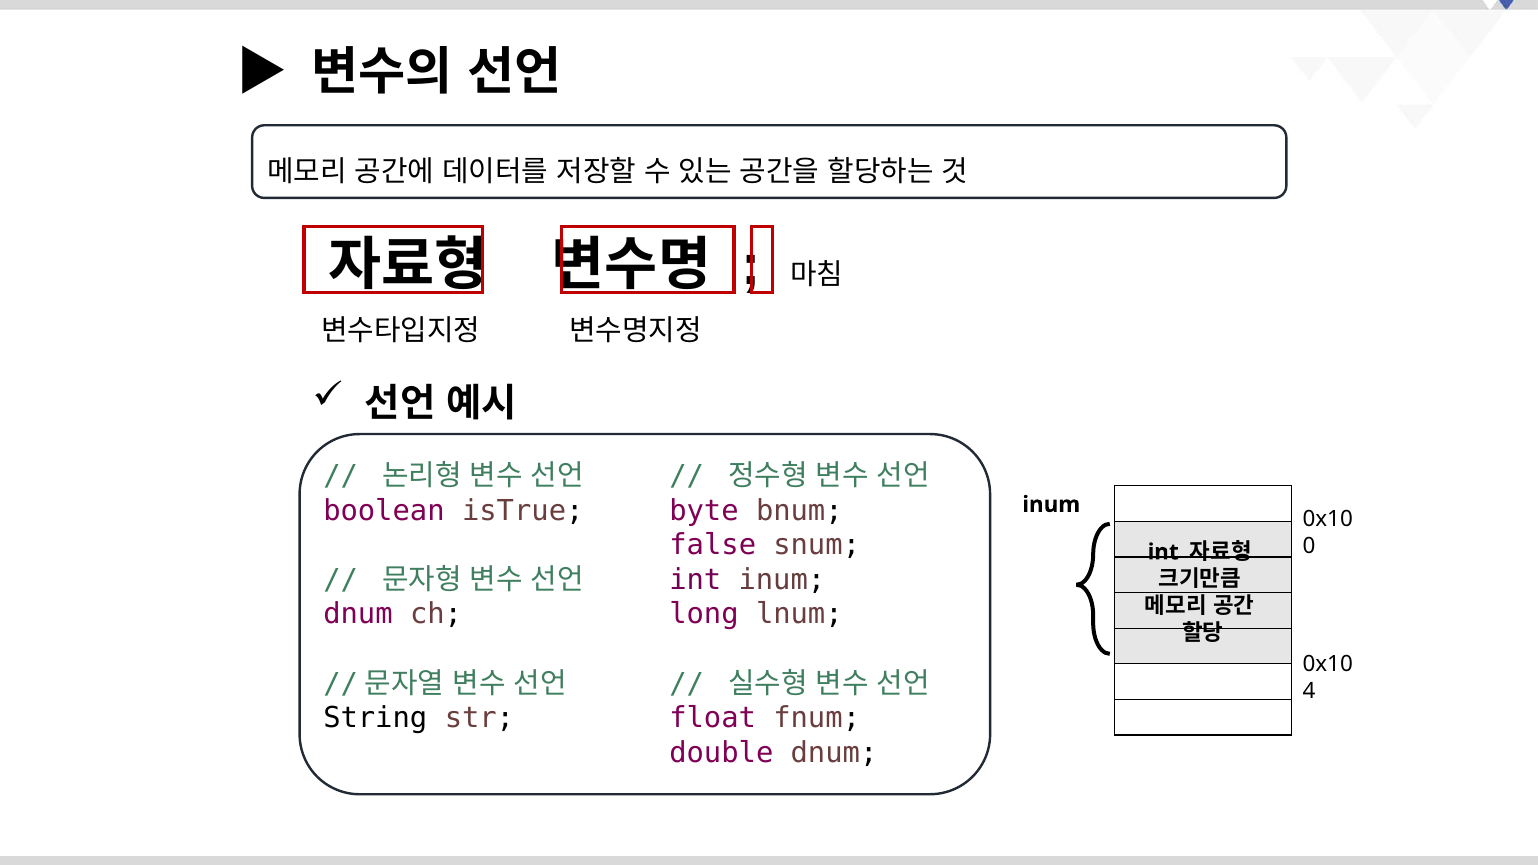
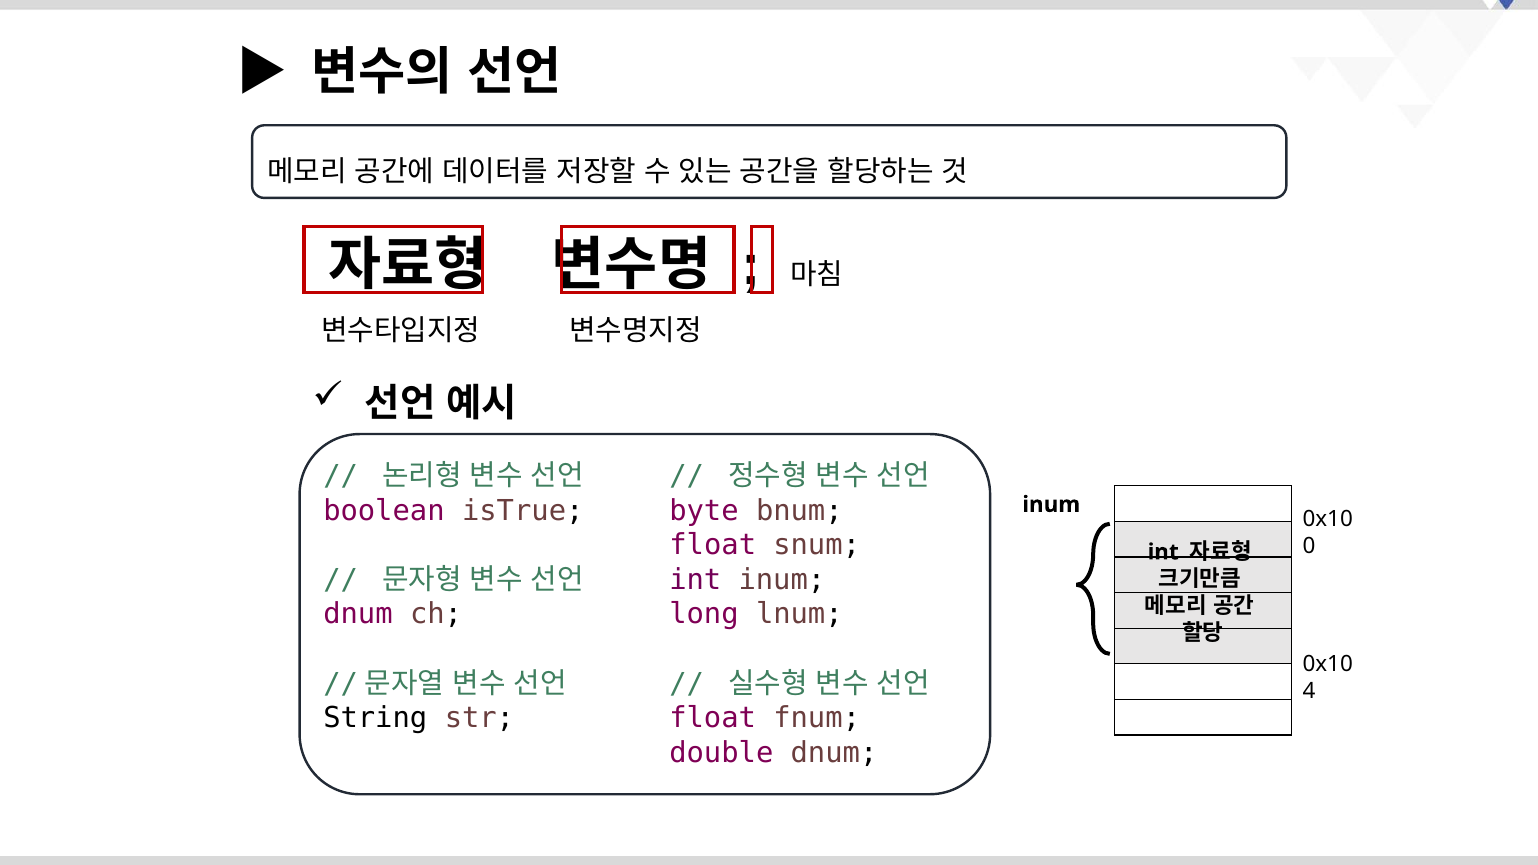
false at (713, 545): false -> float
